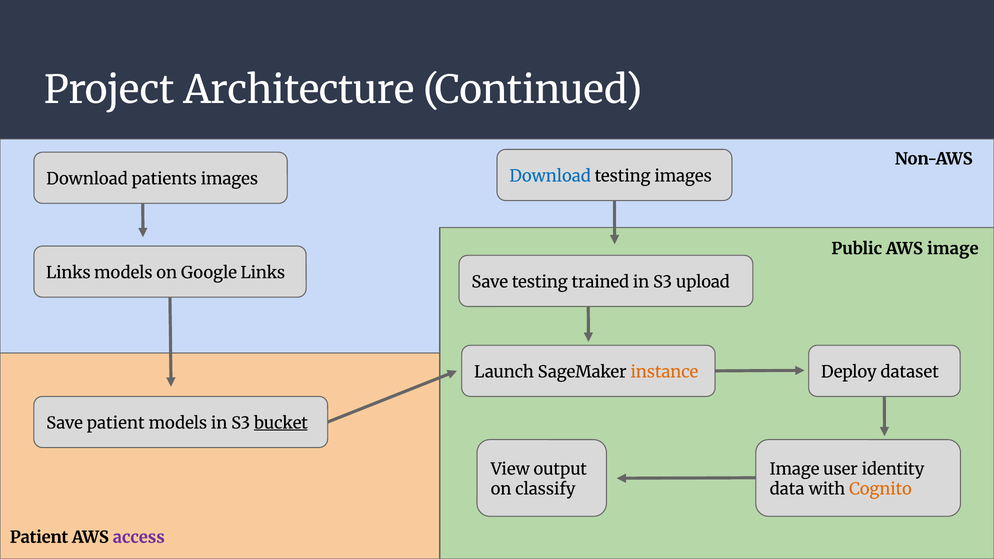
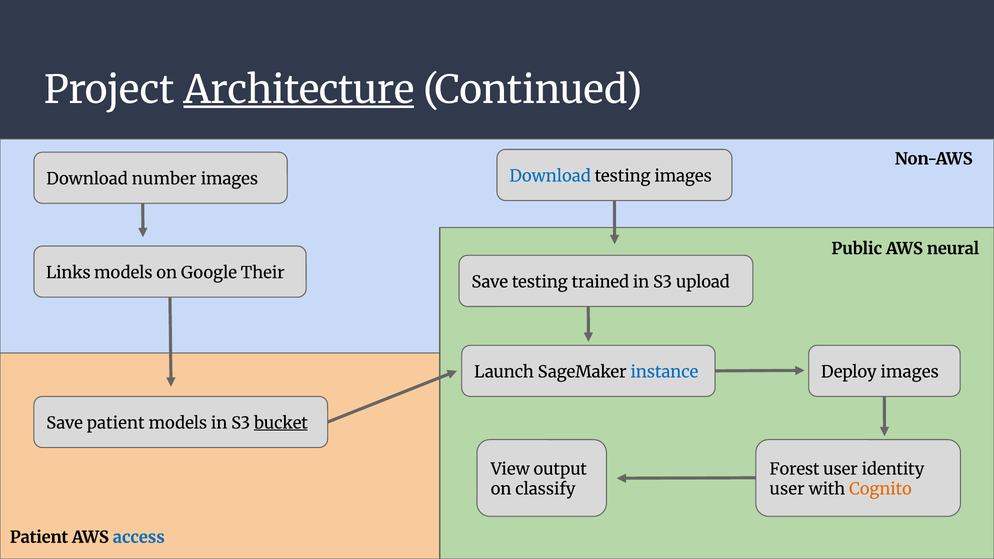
Architecture underline: none -> present
patients: patients -> number
AWS image: image -> neural
Google Links: Links -> Their
instance colour: orange -> blue
Deploy dataset: dataset -> images
Image at (794, 469): Image -> Forest
data at (787, 489): data -> user
access colour: purple -> blue
